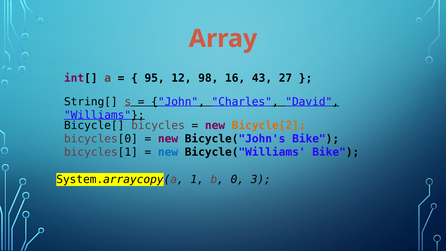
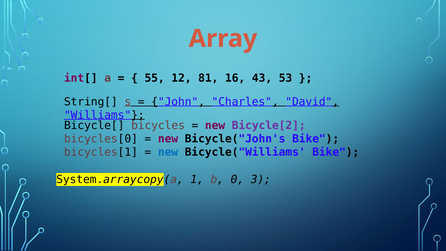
95: 95 -> 55
98: 98 -> 81
27: 27 -> 53
Bicycle[2 colour: orange -> purple
